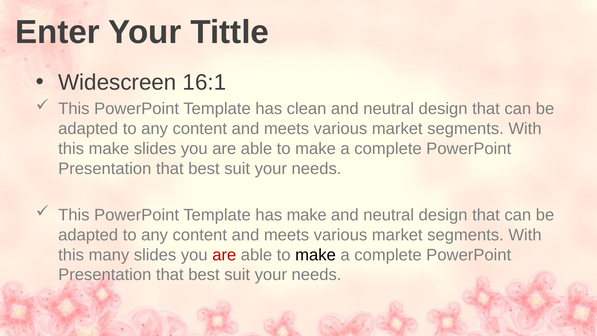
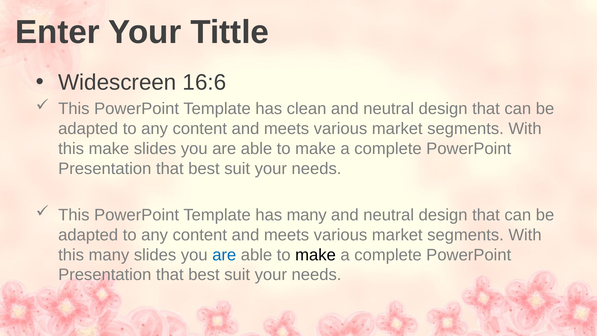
16:1: 16:1 -> 16:6
has make: make -> many
are at (224, 255) colour: red -> blue
